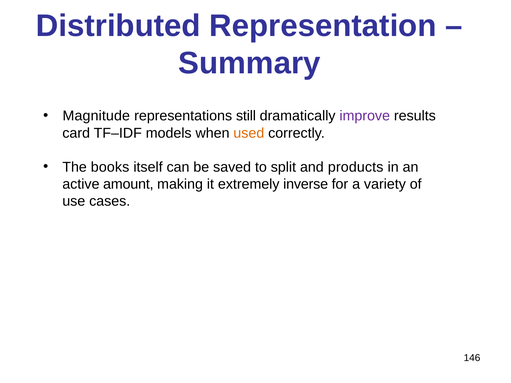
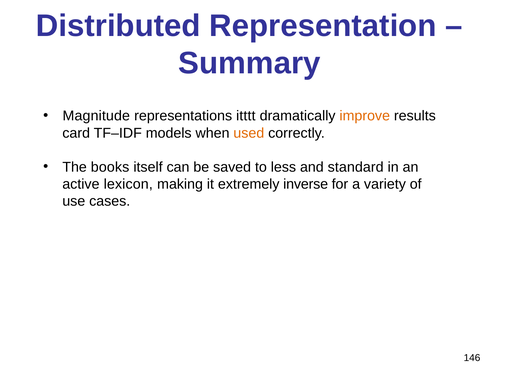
still: still -> itttt
improve colour: purple -> orange
split: split -> less
products: products -> standard
amount: amount -> lexicon
